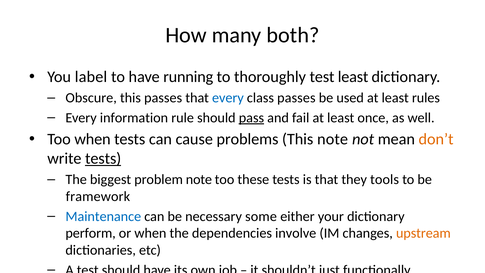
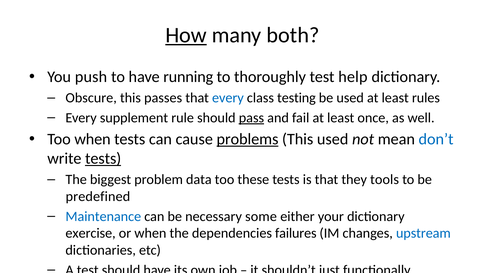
How underline: none -> present
label: label -> push
test least: least -> help
class passes: passes -> testing
information: information -> supplement
problems underline: none -> present
This note: note -> used
don’t colour: orange -> blue
problem note: note -> data
framework: framework -> predefined
perform: perform -> exercise
involve: involve -> failures
upstream colour: orange -> blue
